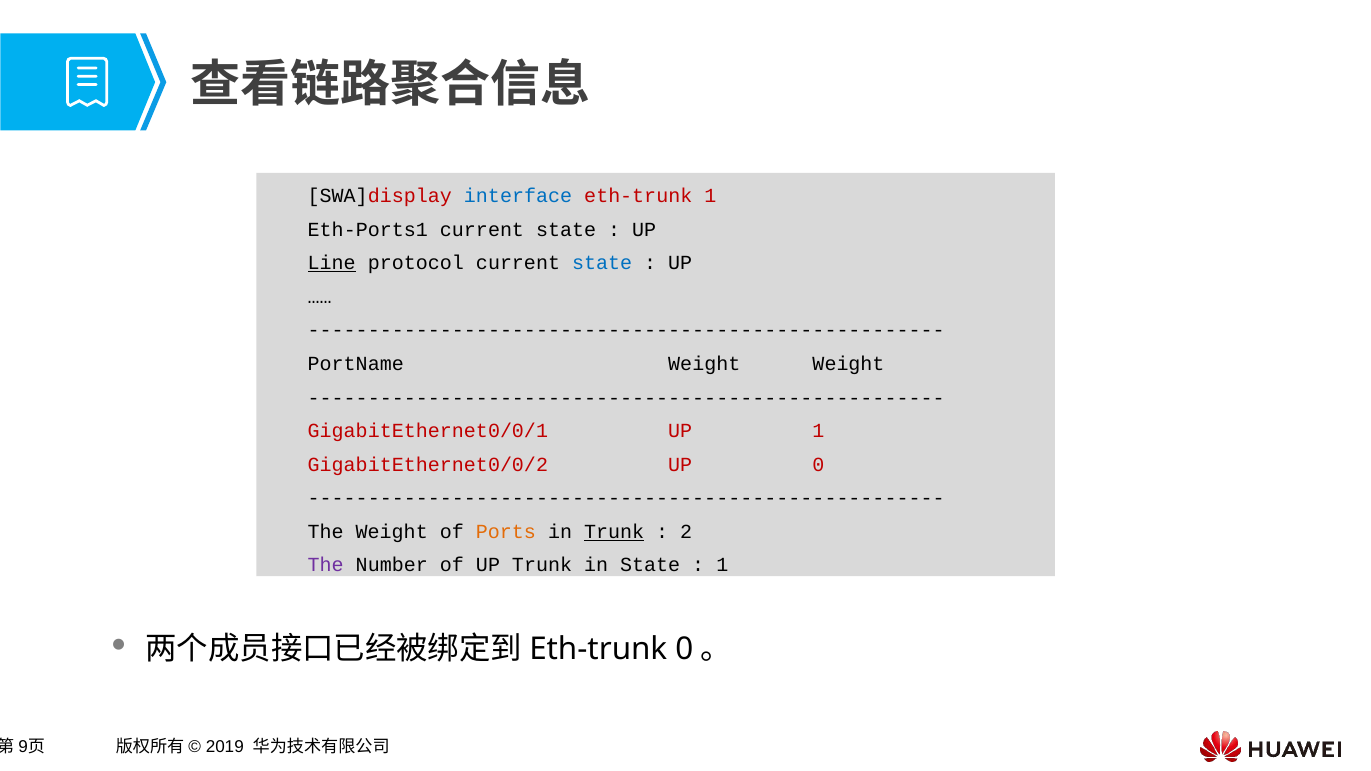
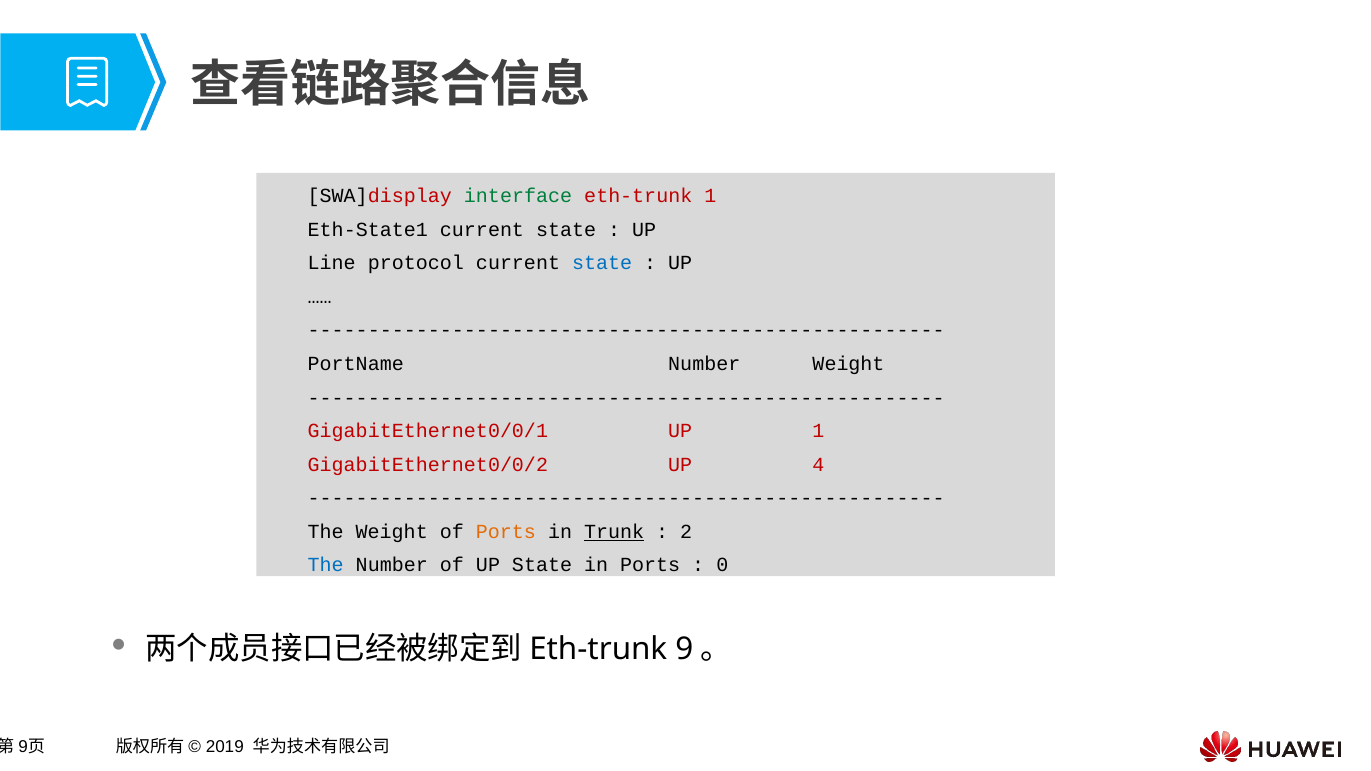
interface colour: blue -> green
Eth-Ports1: Eth-Ports1 -> Eth-State1
Line underline: present -> none
PortName Weight: Weight -> Number
UP 0: 0 -> 4
The at (326, 566) colour: purple -> blue
UP Trunk: Trunk -> State
in State: State -> Ports
1 at (722, 566): 1 -> 0
Eth-trunk 0: 0 -> 9
